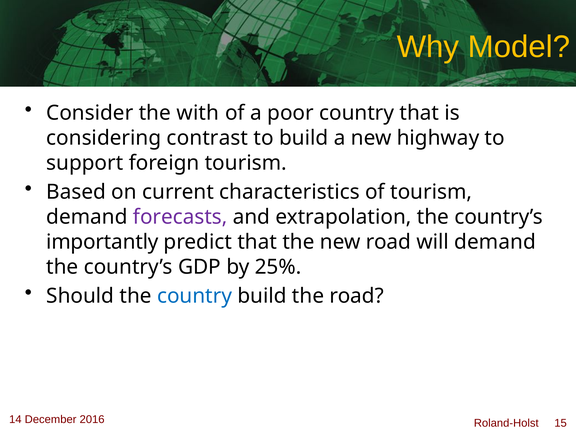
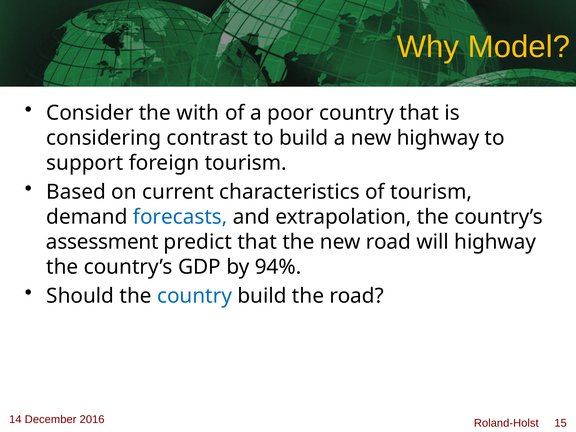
forecasts colour: purple -> blue
importantly: importantly -> assessment
will demand: demand -> highway
25%: 25% -> 94%
